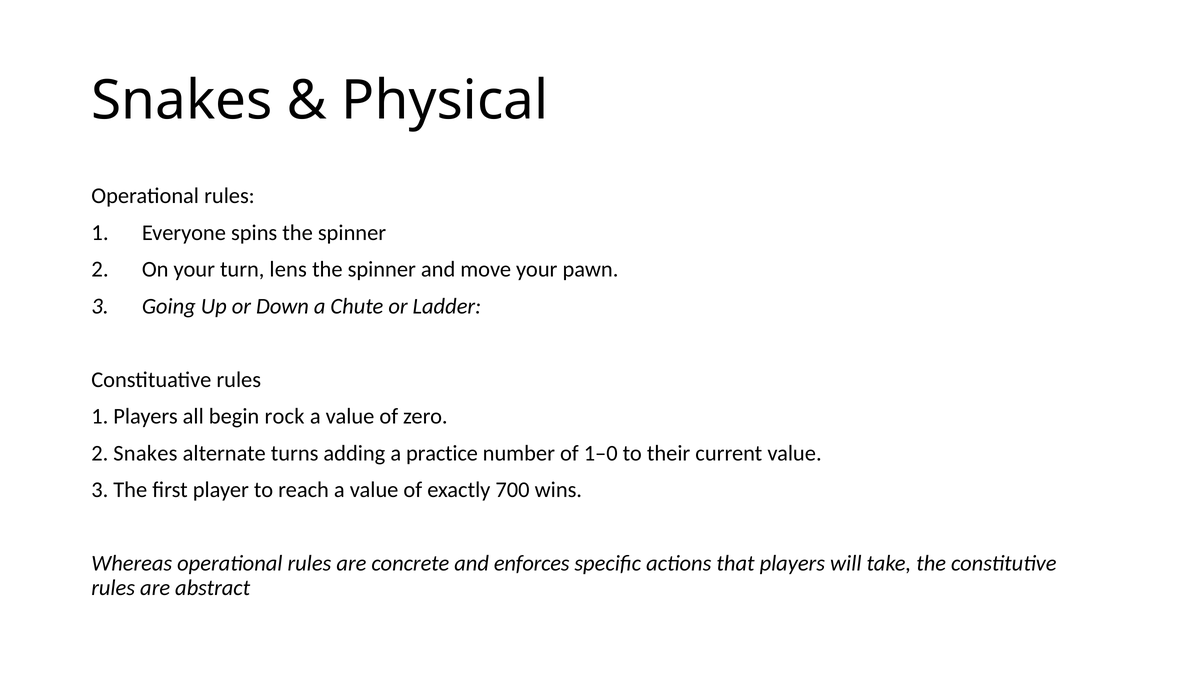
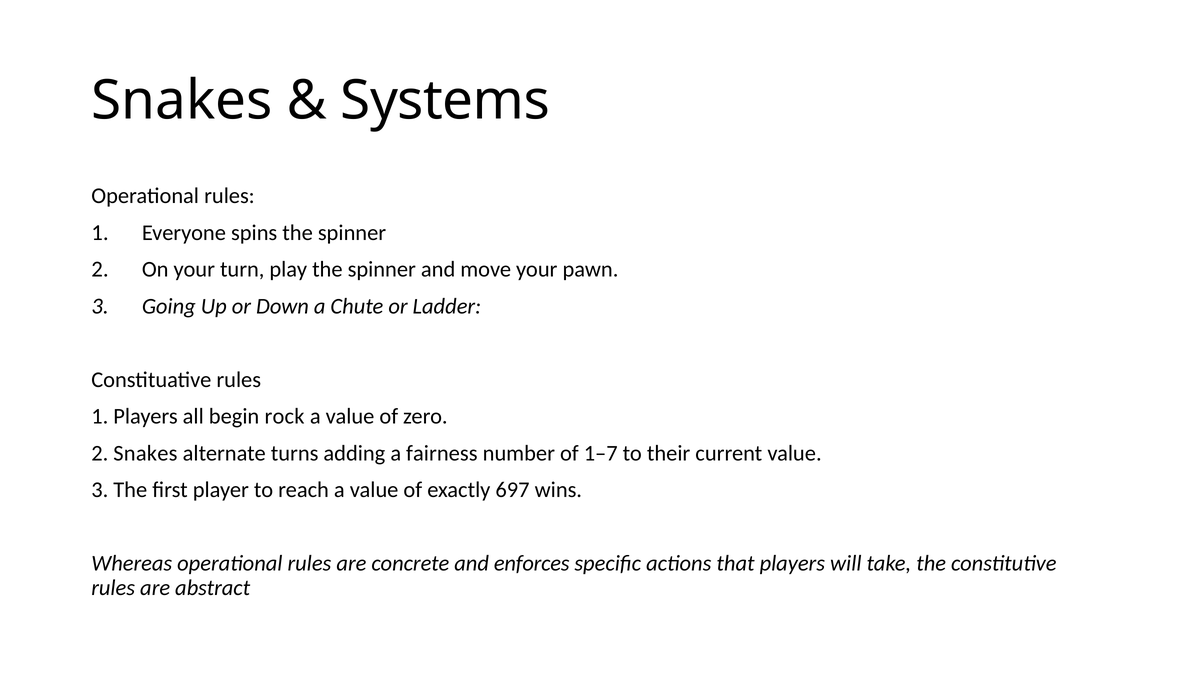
Physical: Physical -> Systems
lens: lens -> play
practice: practice -> fairness
1–0: 1–0 -> 1–7
700: 700 -> 697
